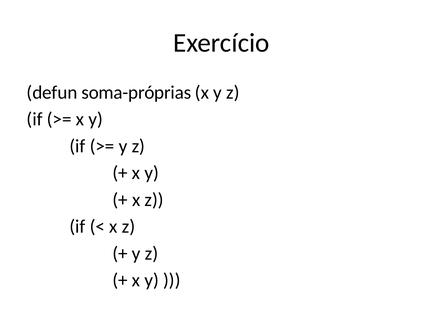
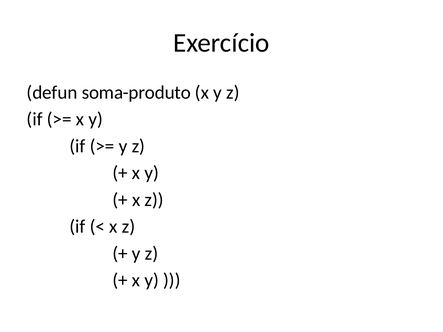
soma-próprias: soma-próprias -> soma-produto
